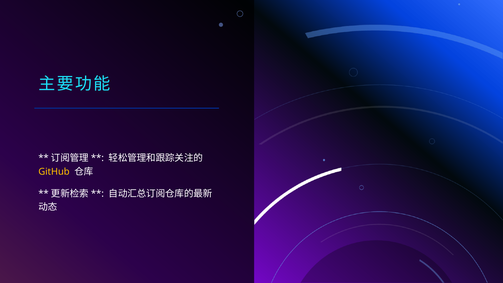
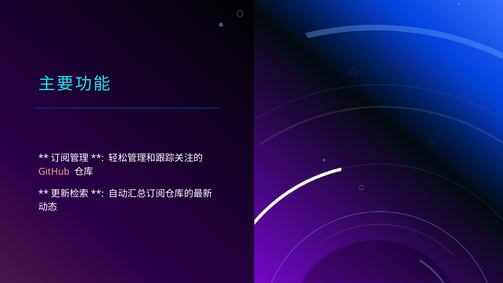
GitHub colour: yellow -> pink
